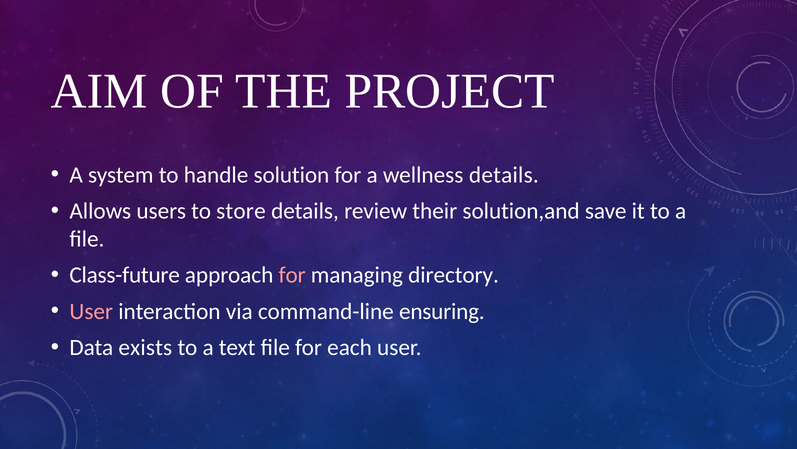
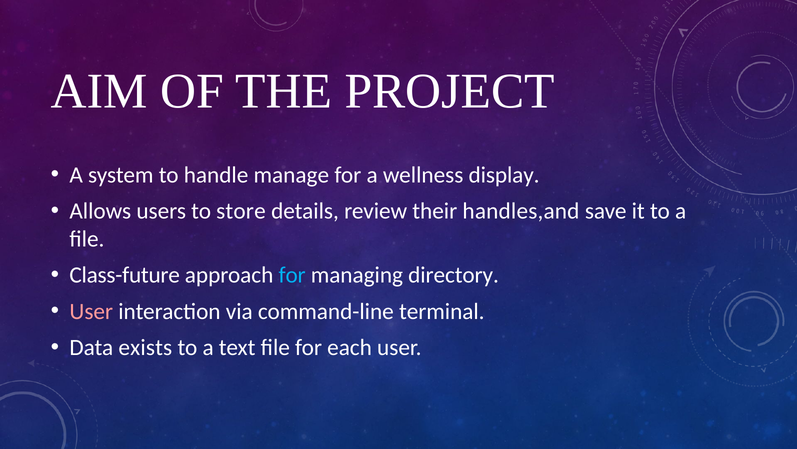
solution: solution -> manage
wellness details: details -> display
solution,and: solution,and -> handles,and
for at (292, 275) colour: pink -> light blue
ensuring: ensuring -> terminal
